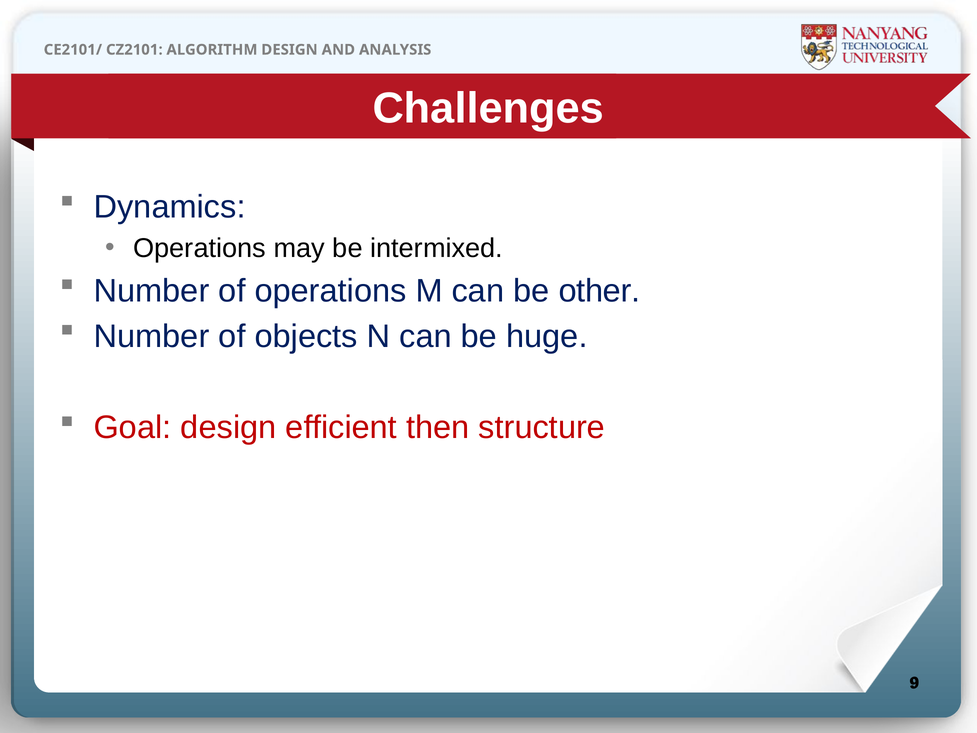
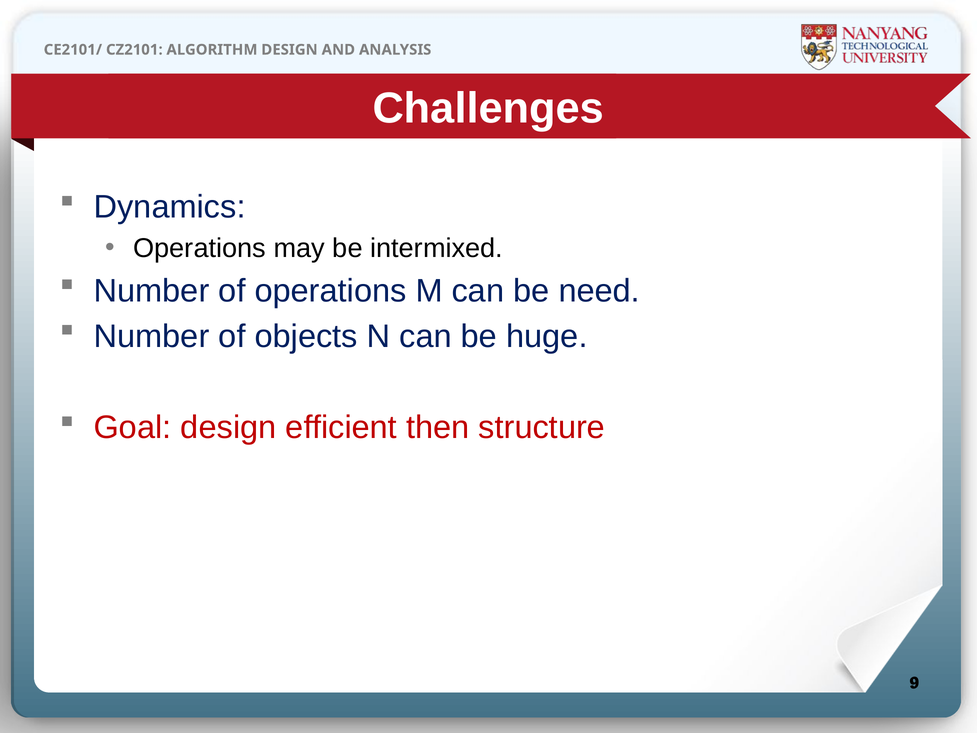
other: other -> need
